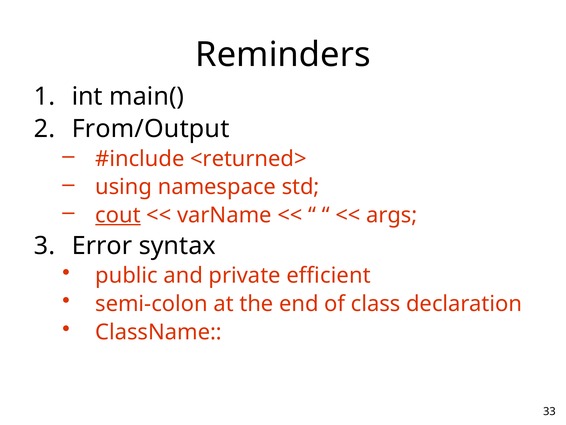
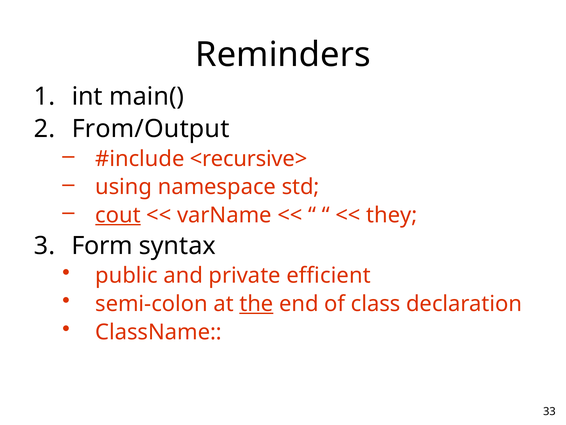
<returned>: <returned> -> <recursive>
args: args -> they
Error: Error -> Form
the underline: none -> present
